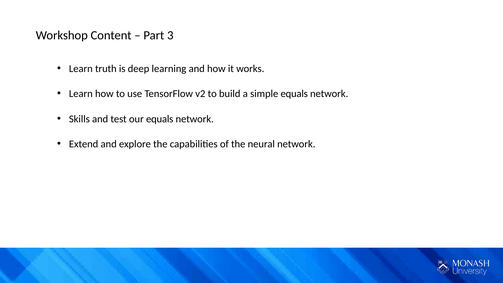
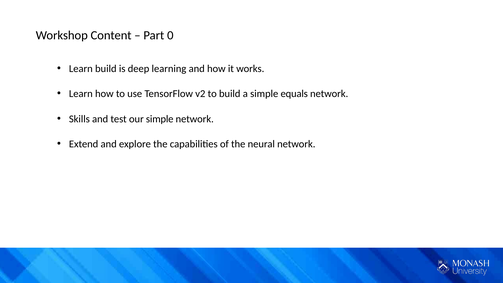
3: 3 -> 0
Learn truth: truth -> build
our equals: equals -> simple
